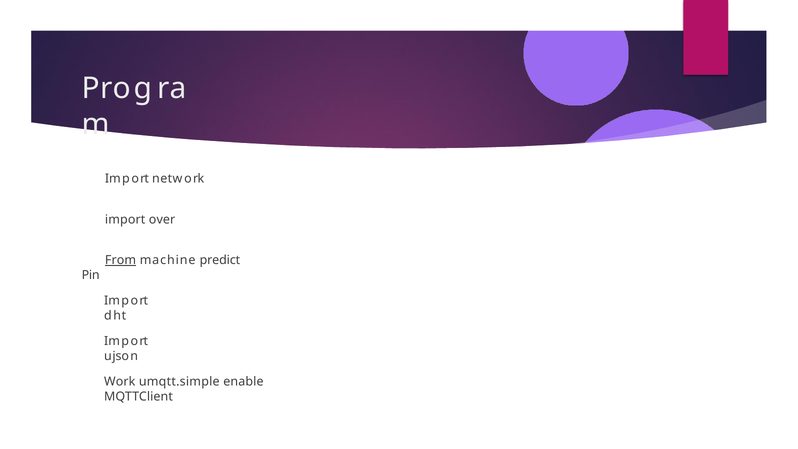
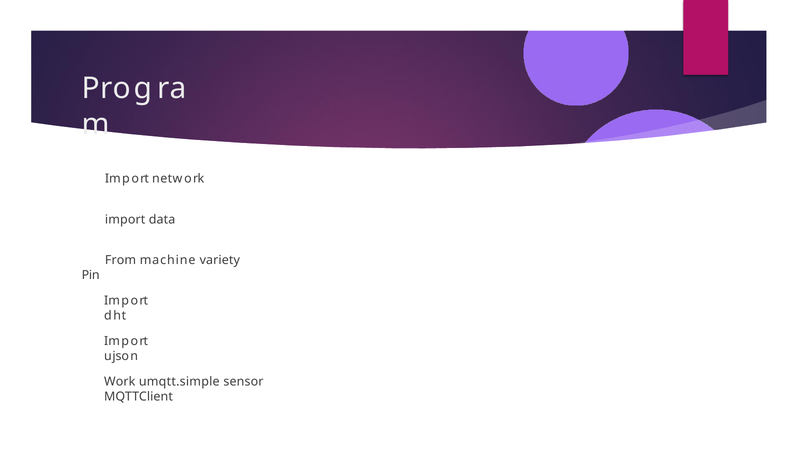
over: over -> data
From underline: present -> none
predict: predict -> variety
enable: enable -> sensor
